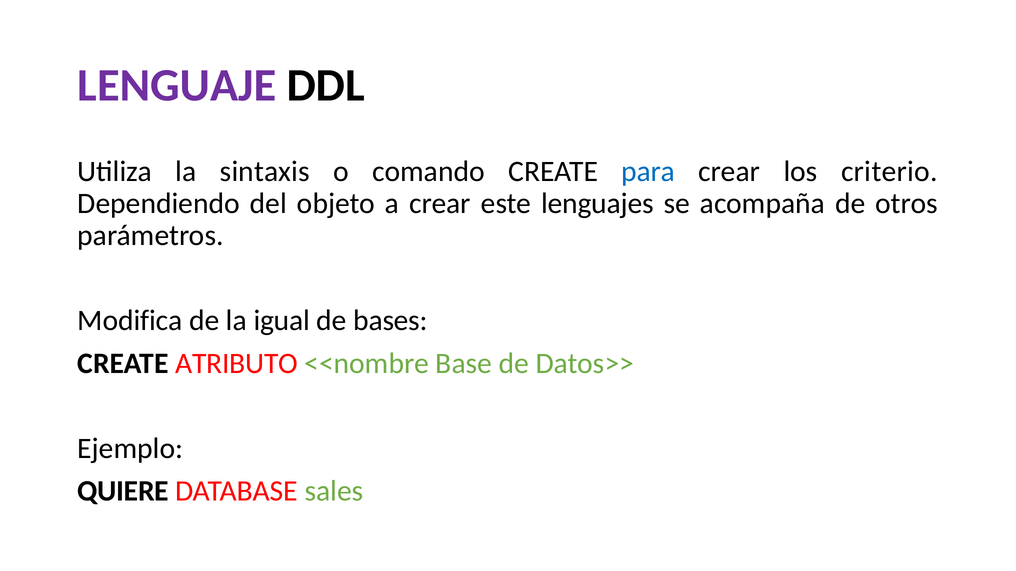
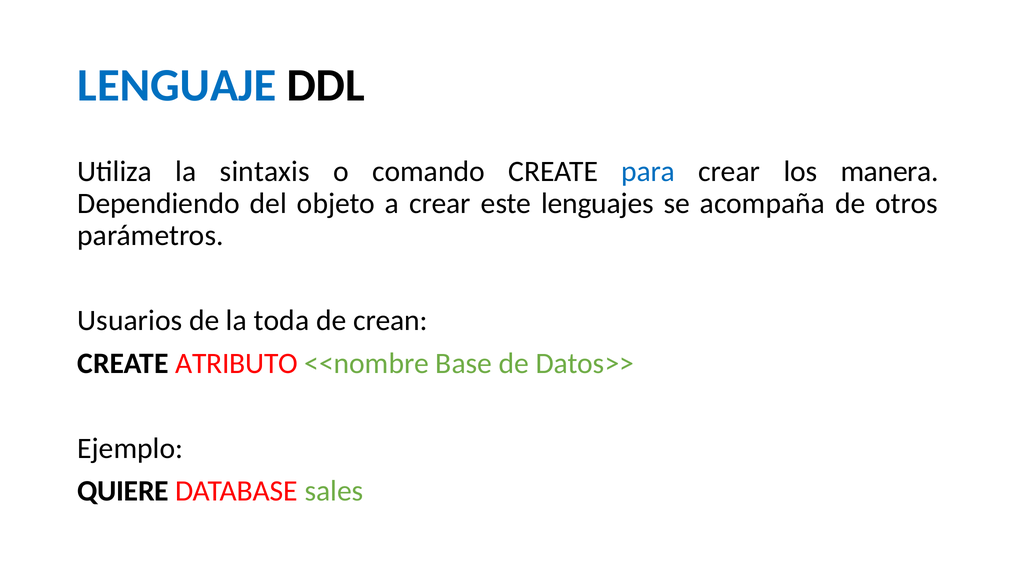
LENGUAJE colour: purple -> blue
criterio: criterio -> manera
Modifica: Modifica -> Usuarios
igual: igual -> toda
bases: bases -> crean
